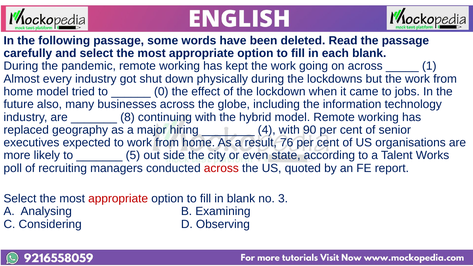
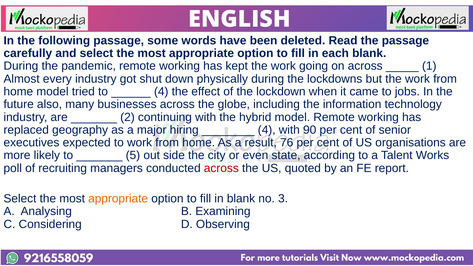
0 at (161, 92): 0 -> 4
8: 8 -> 2
appropriate at (118, 199) colour: red -> orange
